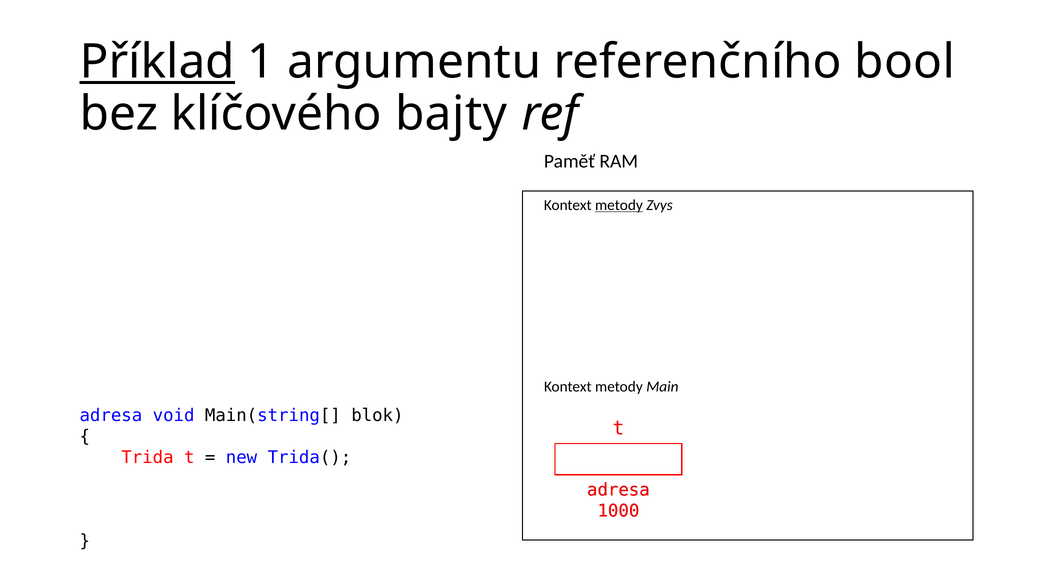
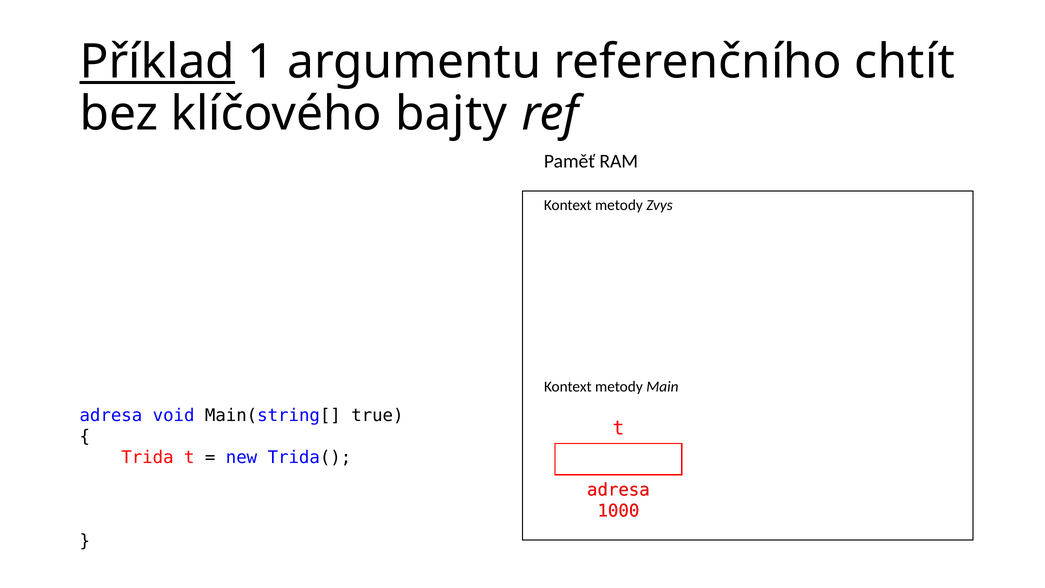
bool: bool -> chtít
metody at (619, 205) underline: present -> none
blok: blok -> true
